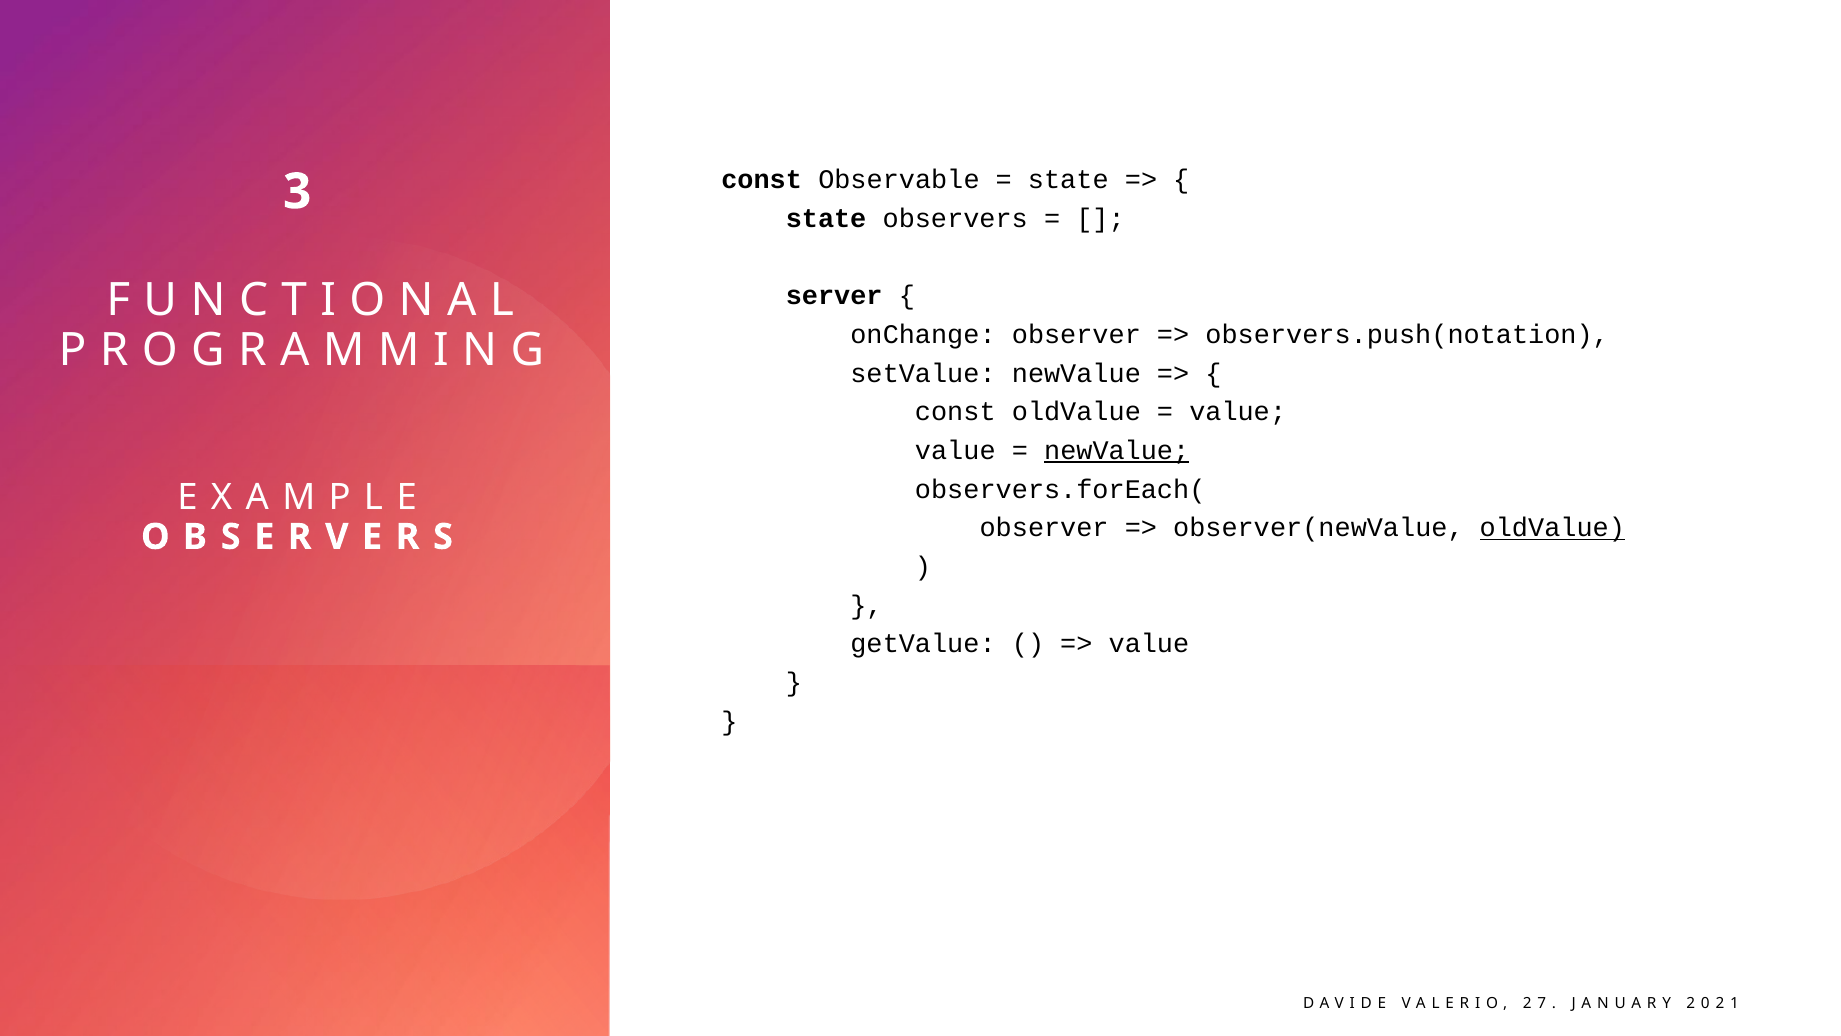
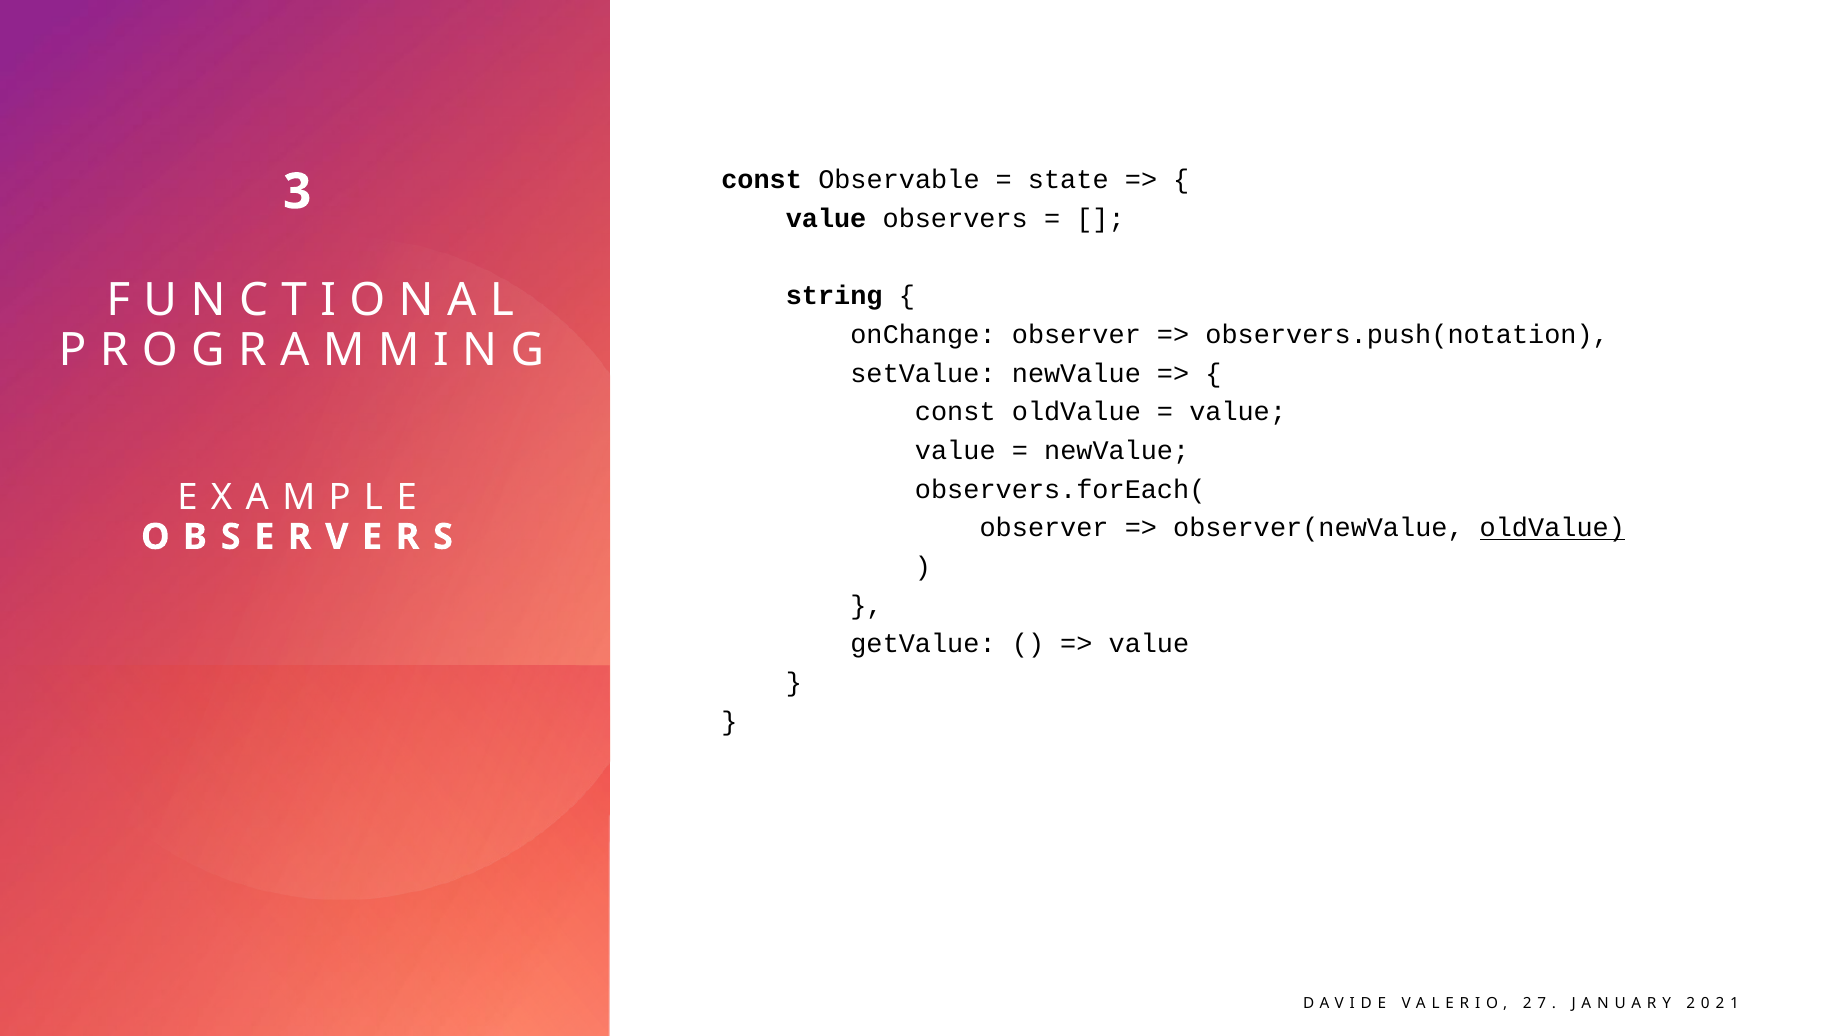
state at (826, 218): state -> value
server: server -> string
newValue at (1117, 450) underline: present -> none
